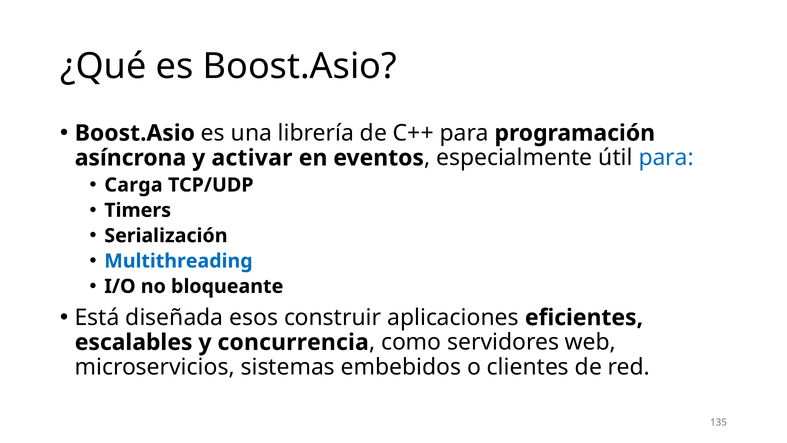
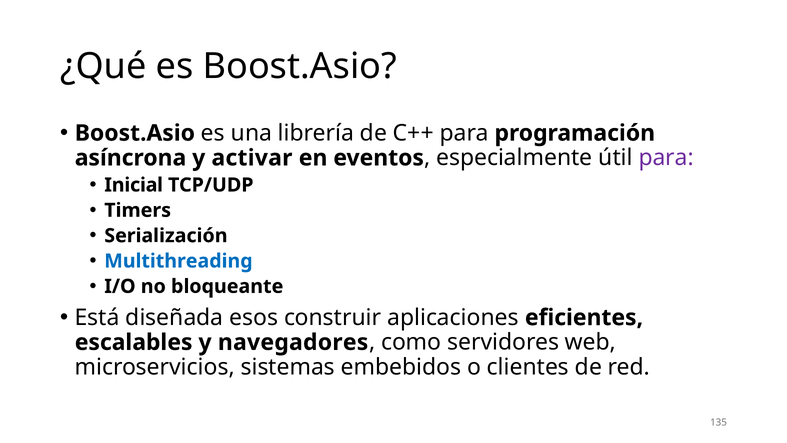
para at (666, 158) colour: blue -> purple
Carga: Carga -> Inicial
concurrencia: concurrencia -> navegadores
